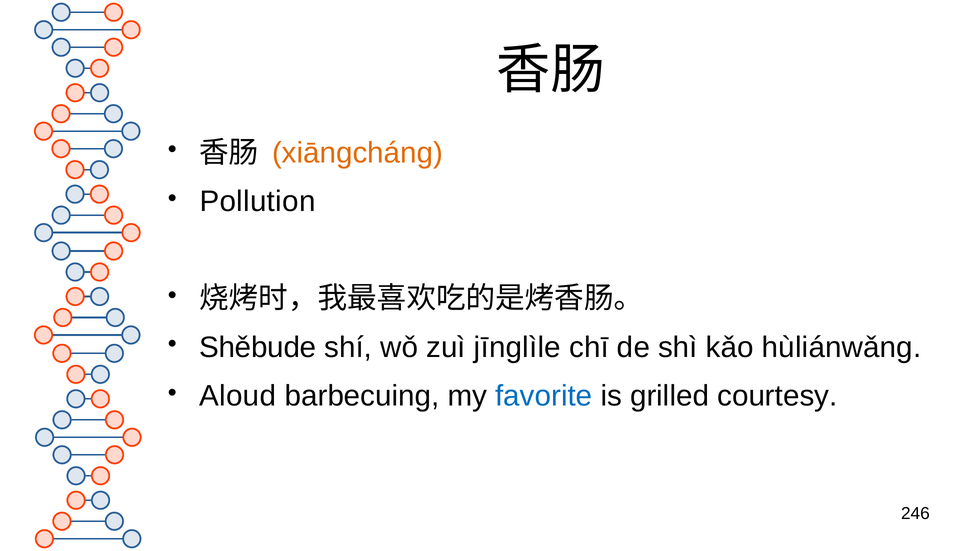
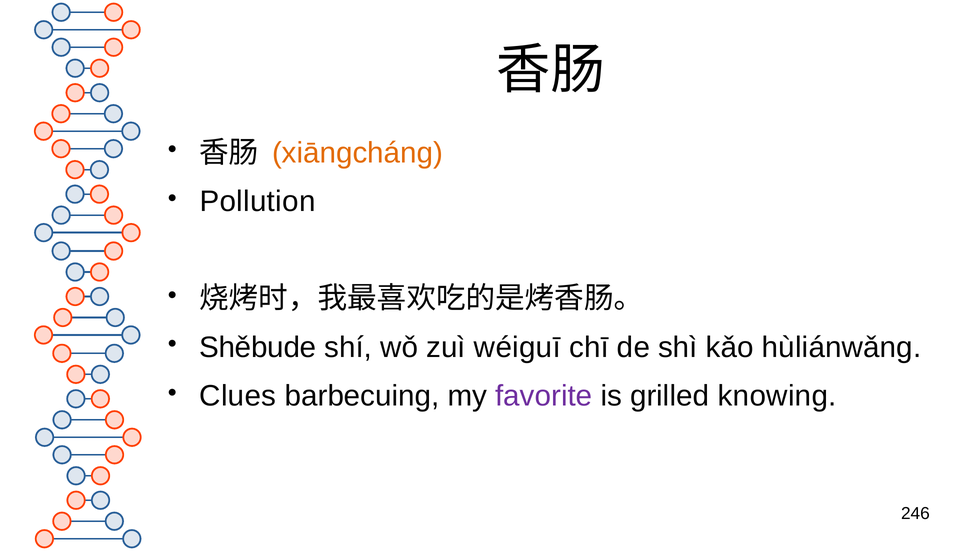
jīnglìle: jīnglìle -> wéiguī
Aloud: Aloud -> Clues
favorite colour: blue -> purple
courtesy: courtesy -> knowing
